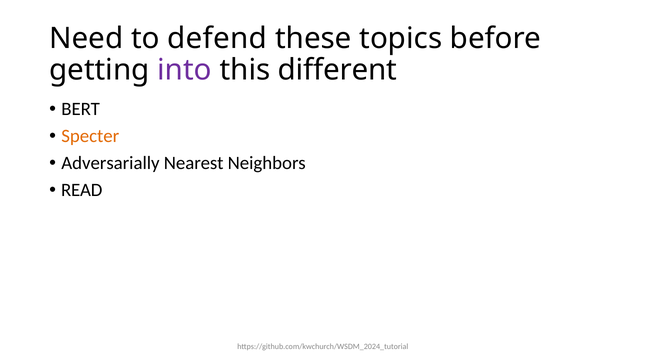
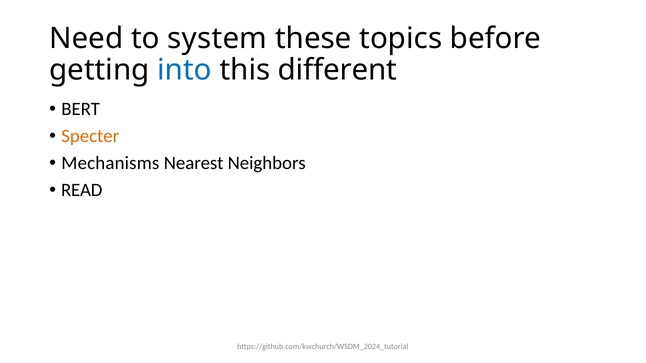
defend: defend -> system
into colour: purple -> blue
Adversarially: Adversarially -> Mechanisms
